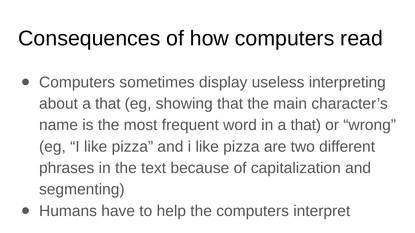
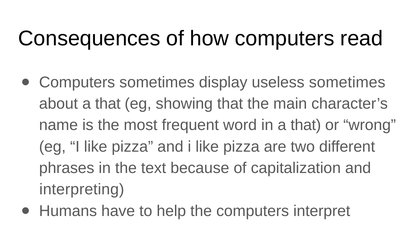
useless interpreting: interpreting -> sometimes
segmenting: segmenting -> interpreting
